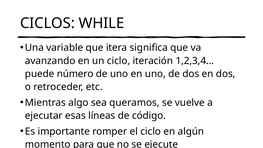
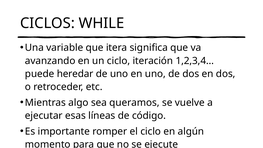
número: número -> heredar
